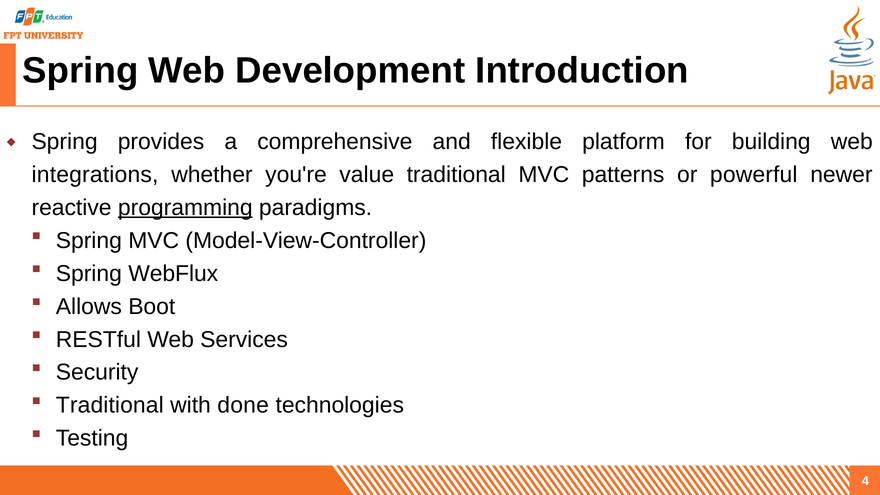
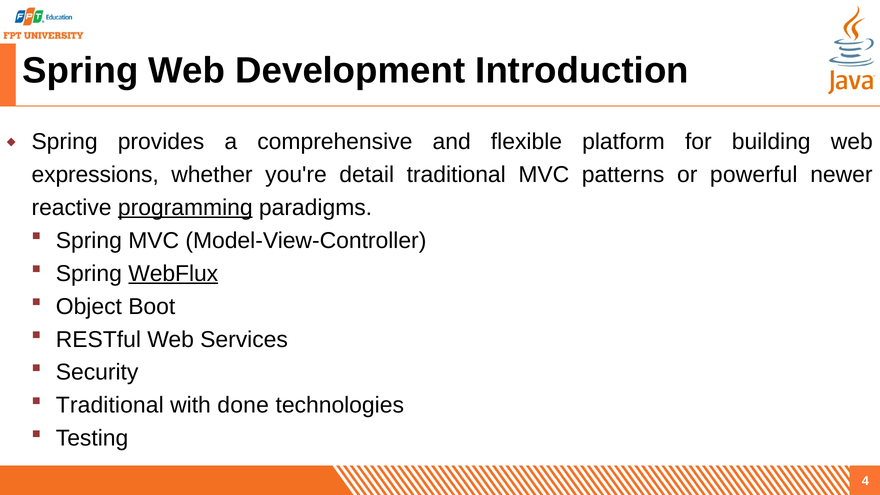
integrations: integrations -> expressions
value: value -> detail
WebFlux underline: none -> present
Allows: Allows -> Object
